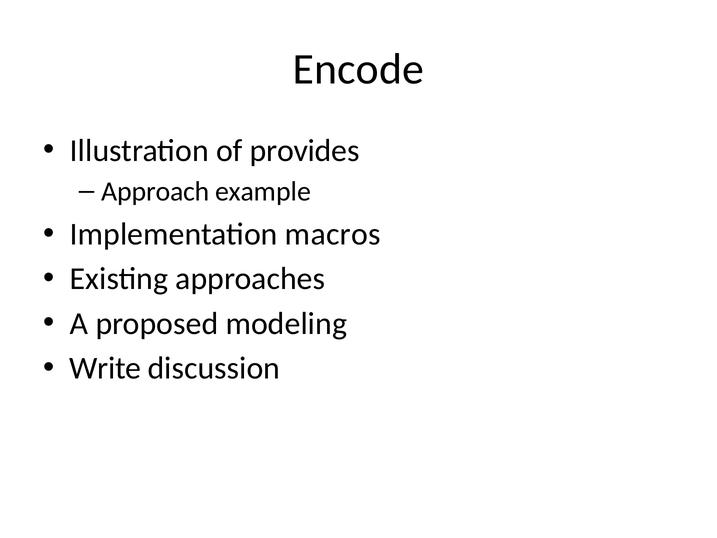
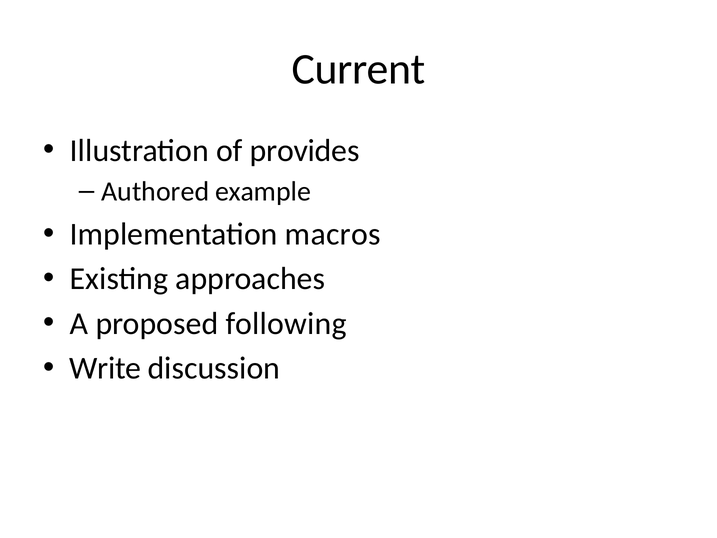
Encode: Encode -> Current
Approach: Approach -> Authored
modeling: modeling -> following
